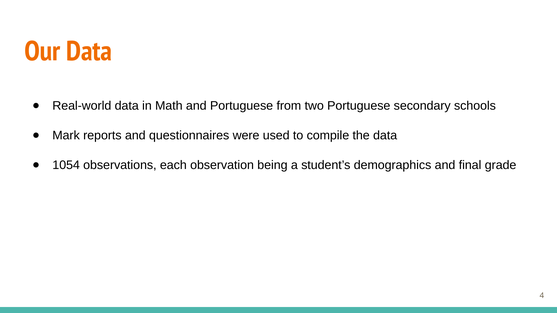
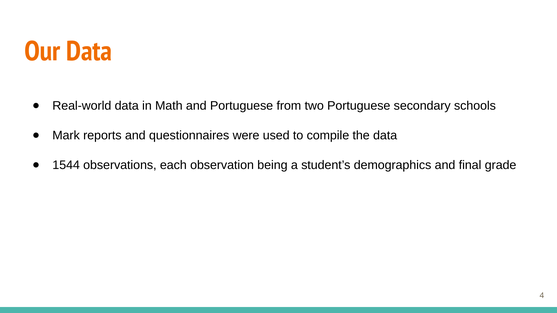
1054: 1054 -> 1544
